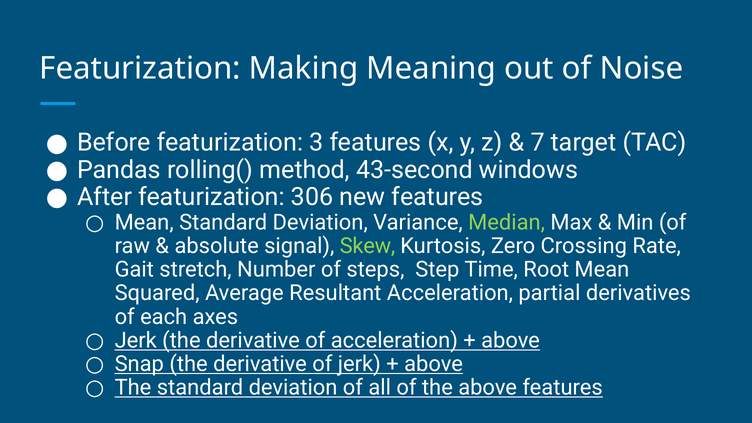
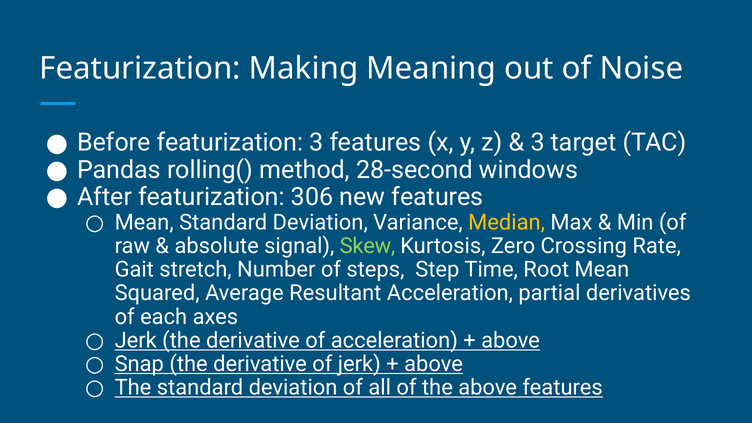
7 at (538, 143): 7 -> 3
43-second: 43-second -> 28-second
Median colour: light green -> yellow
